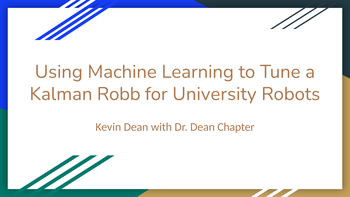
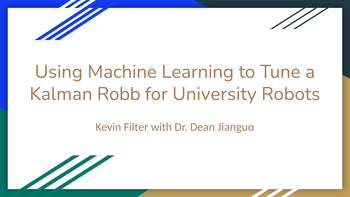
Kevin Dean: Dean -> Filter
Chapter: Chapter -> Jianguo
